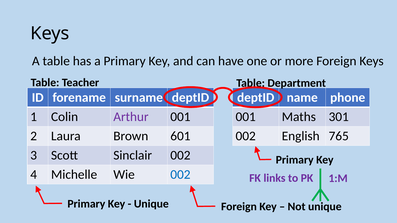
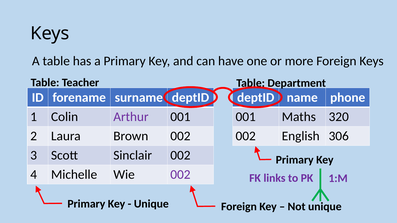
301: 301 -> 320
Brown 601: 601 -> 002
765: 765 -> 306
002 at (180, 175) colour: blue -> purple
